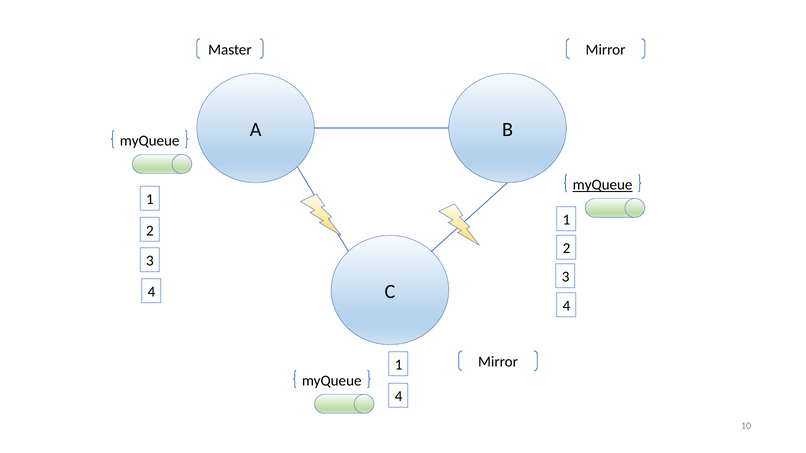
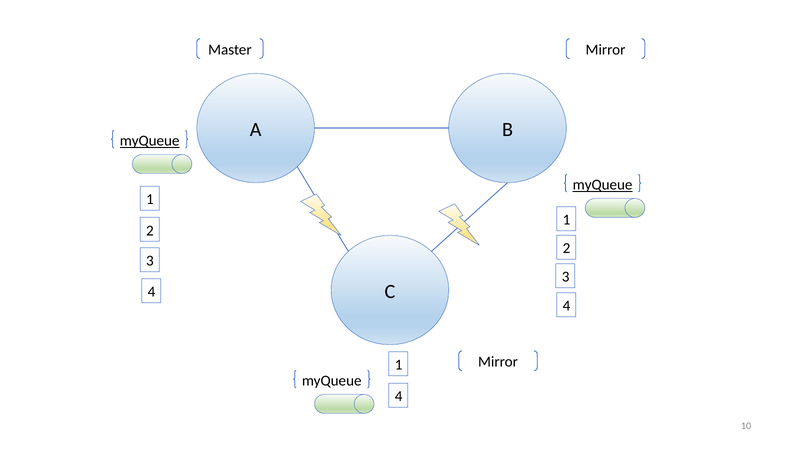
myQueue at (150, 141) underline: none -> present
